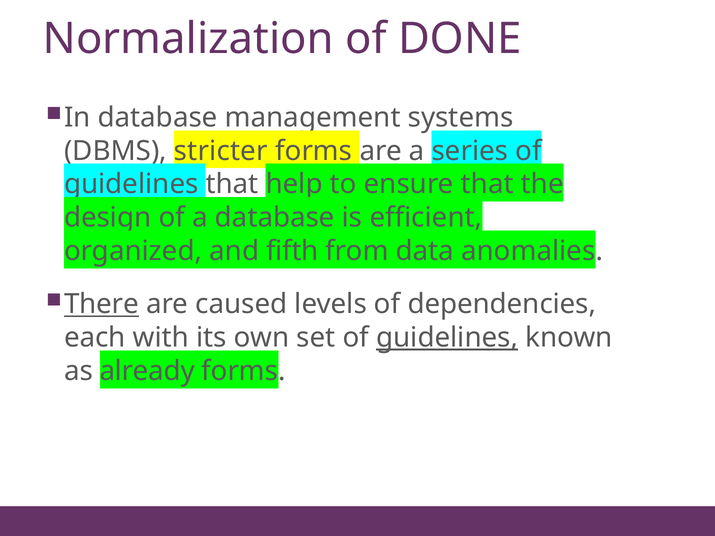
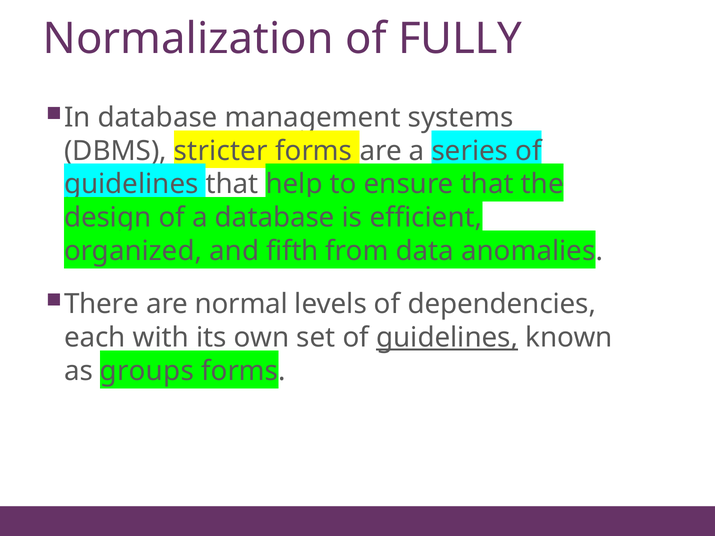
DONE: DONE -> FULLY
There underline: present -> none
caused: caused -> normal
already: already -> groups
